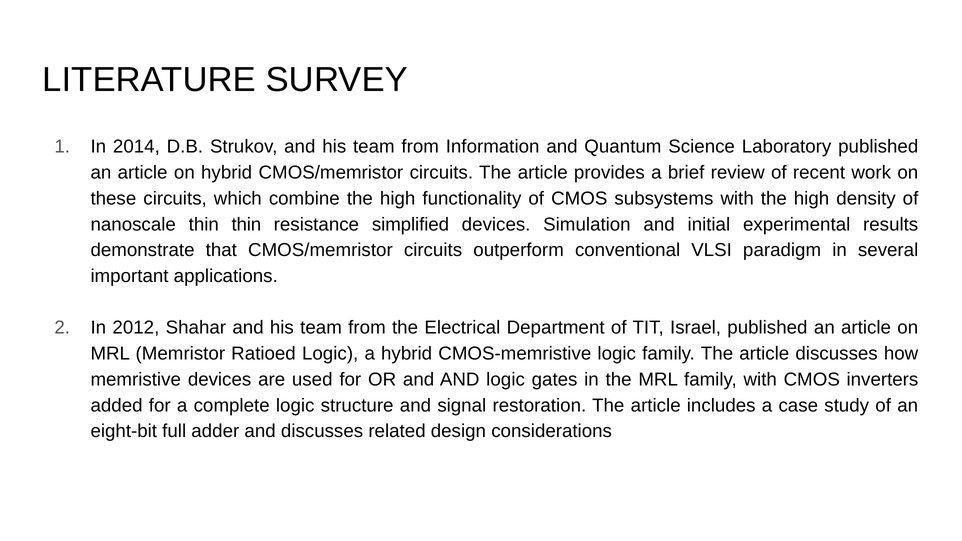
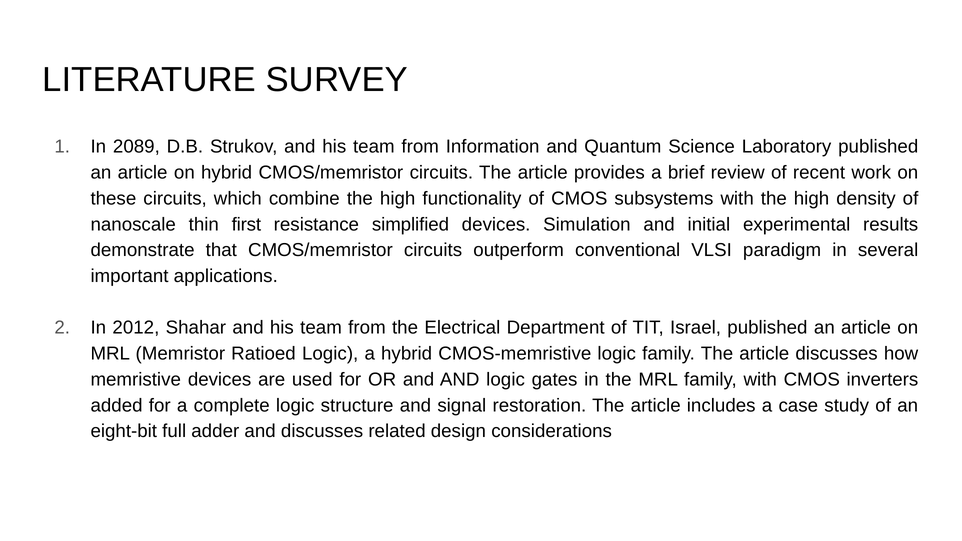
2014: 2014 -> 2089
thin thin: thin -> first
